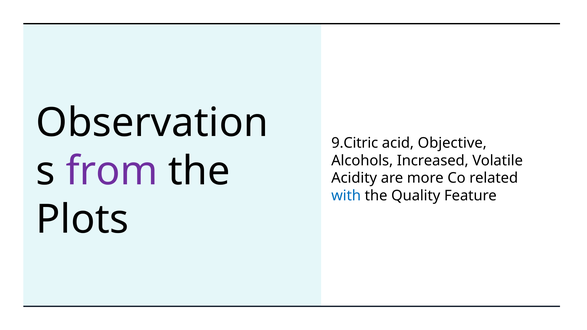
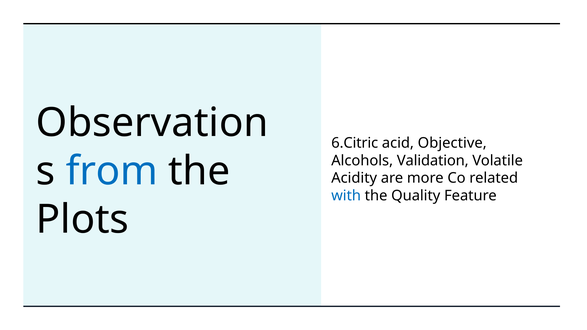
9.Citric: 9.Citric -> 6.Citric
Increased: Increased -> Validation
from colour: purple -> blue
